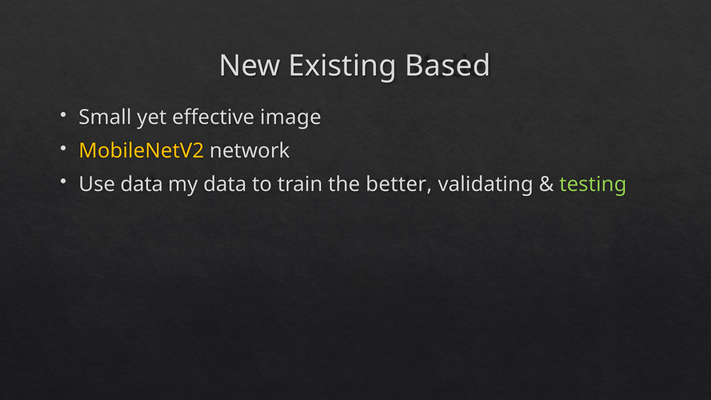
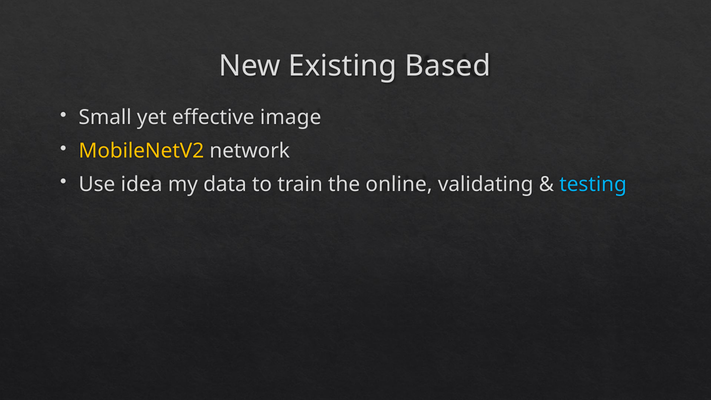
Use data: data -> idea
better: better -> online
testing colour: light green -> light blue
